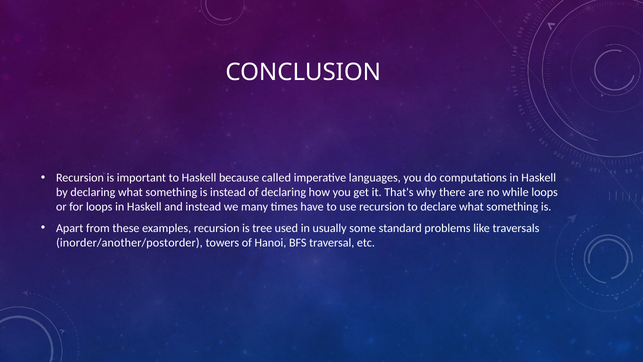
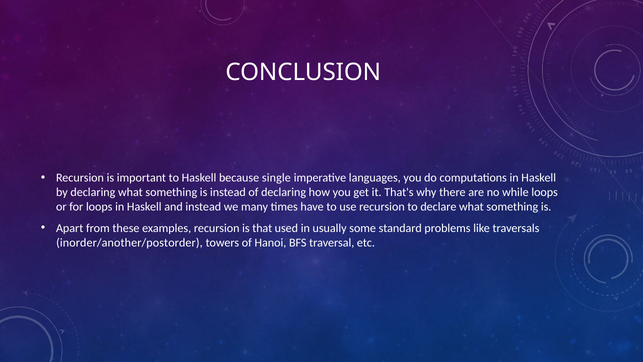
called: called -> single
tree: tree -> that
